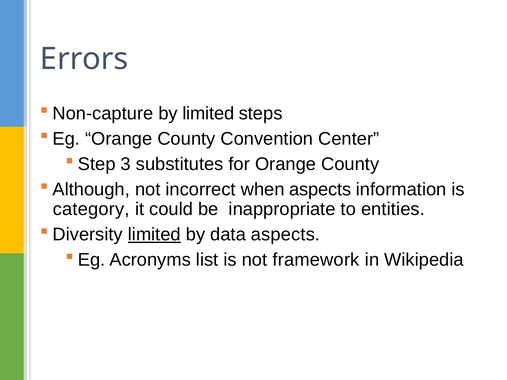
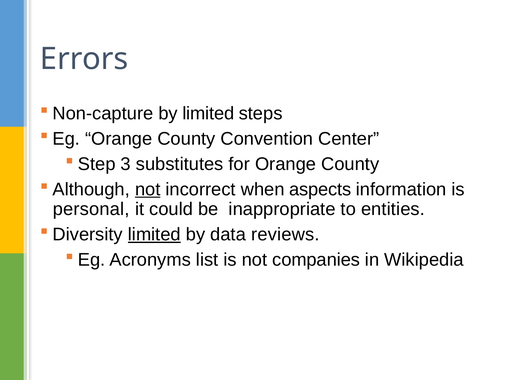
not at (148, 189) underline: none -> present
category: category -> personal
data aspects: aspects -> reviews
framework: framework -> companies
